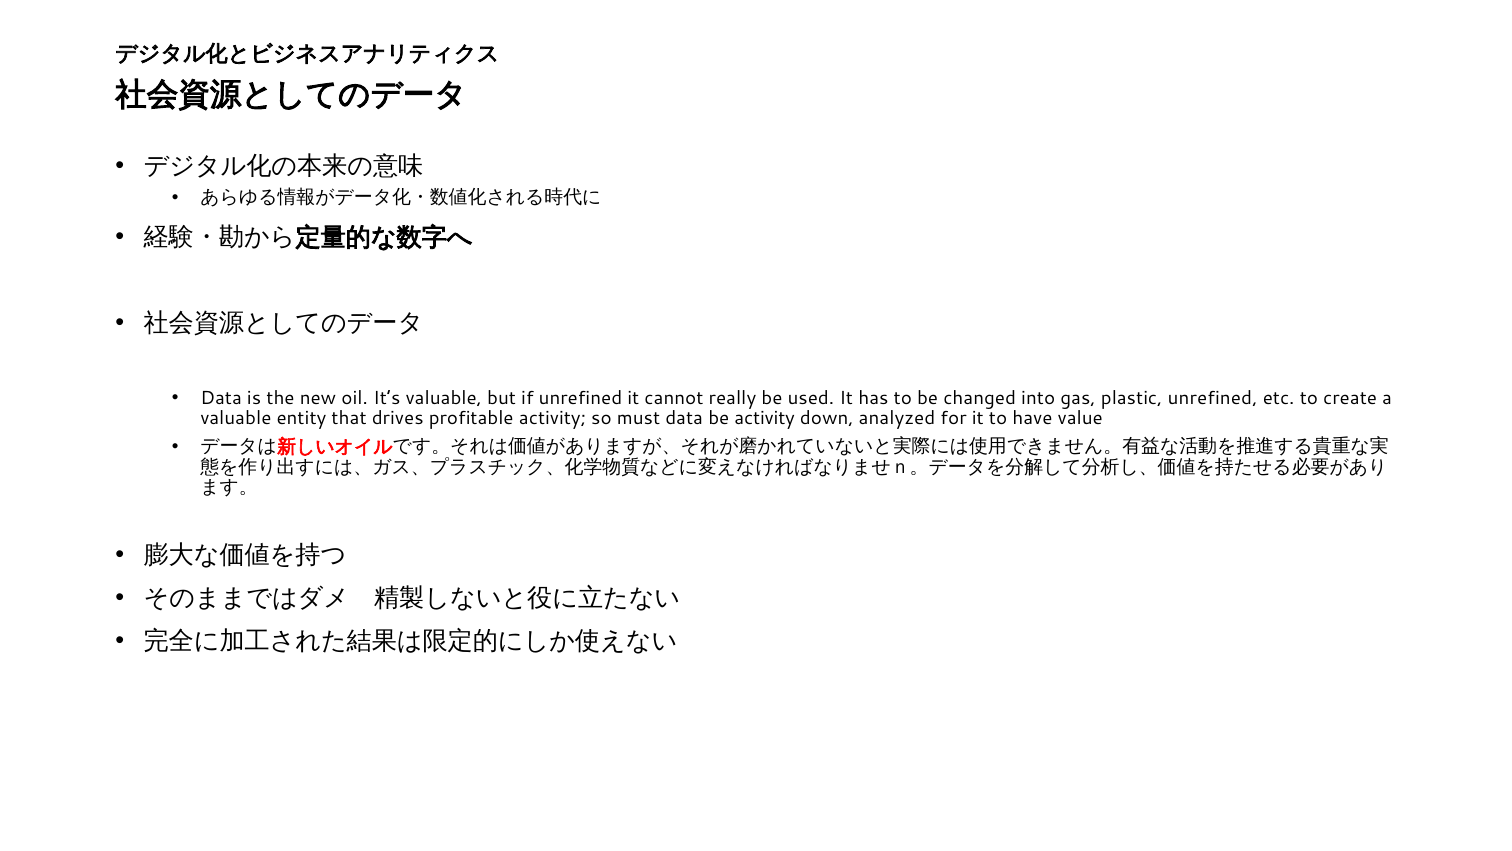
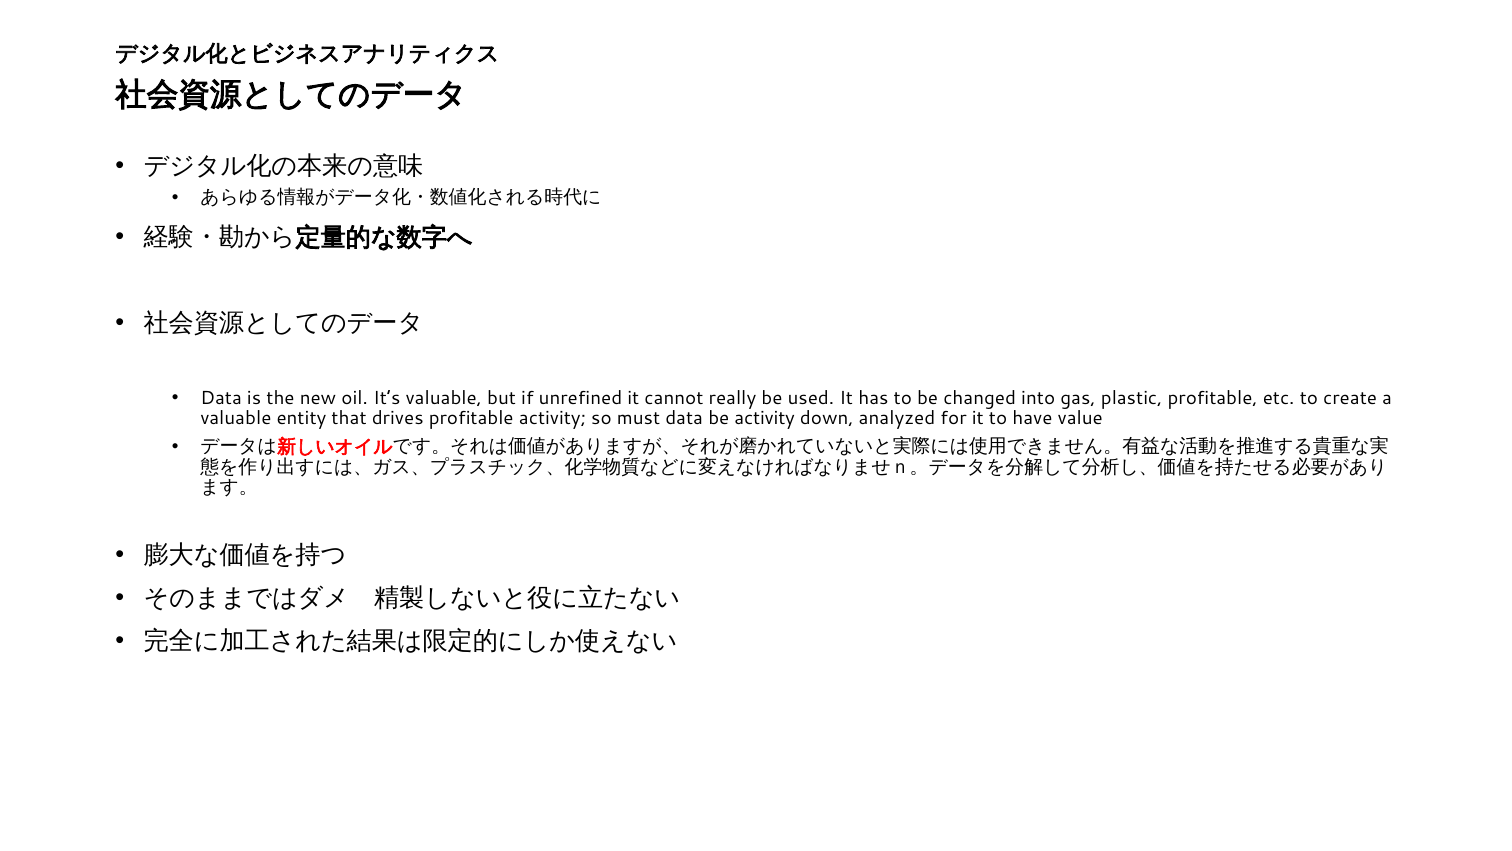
plastic unrefined: unrefined -> profitable
